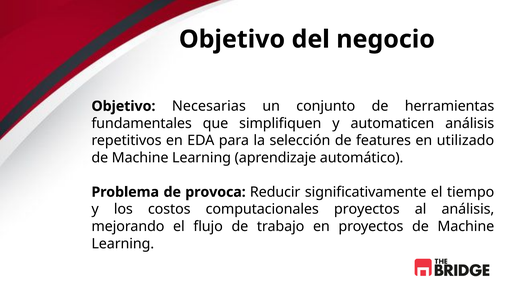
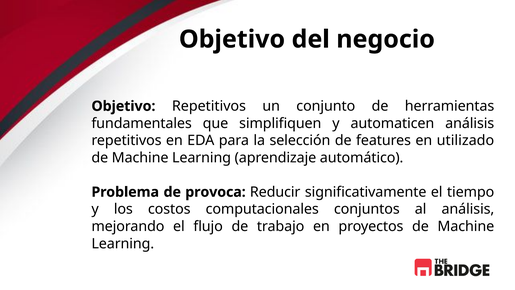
Objetivo Necesarias: Necesarias -> Repetitivos
computacionales proyectos: proyectos -> conjuntos
